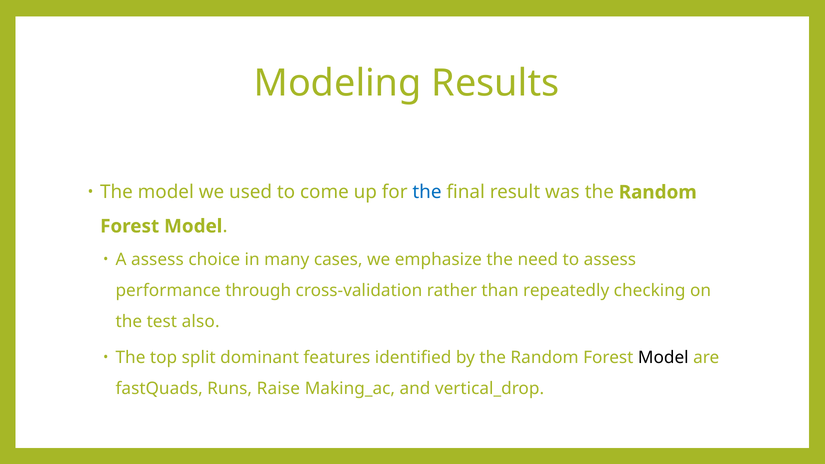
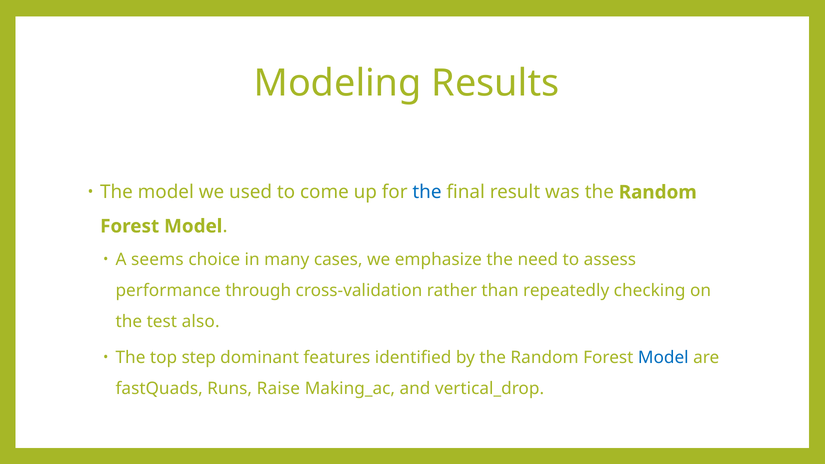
A assess: assess -> seems
split: split -> step
Model at (663, 358) colour: black -> blue
